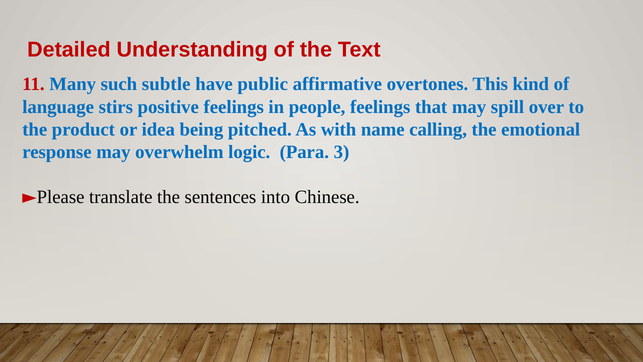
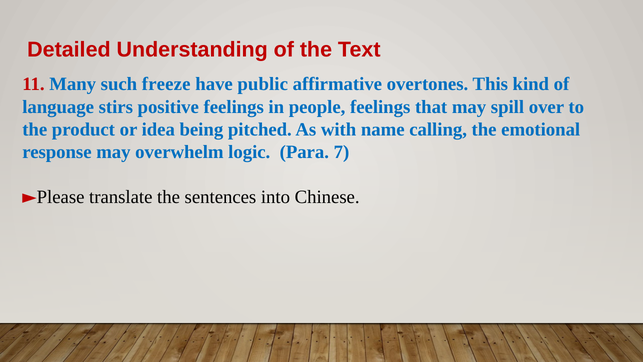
subtle: subtle -> freeze
3: 3 -> 7
